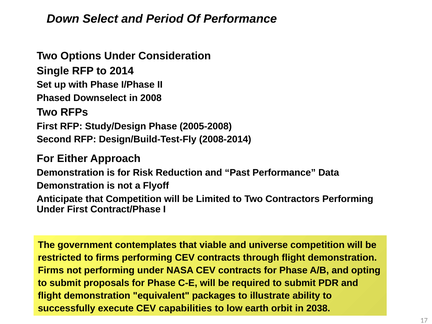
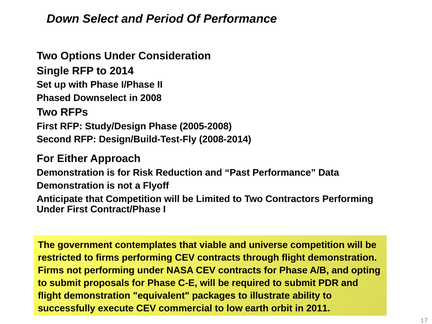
capabilities: capabilities -> commercial
2038: 2038 -> 2011
